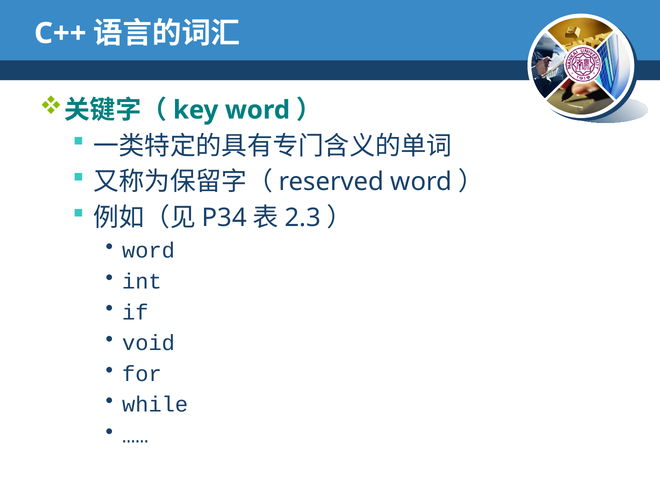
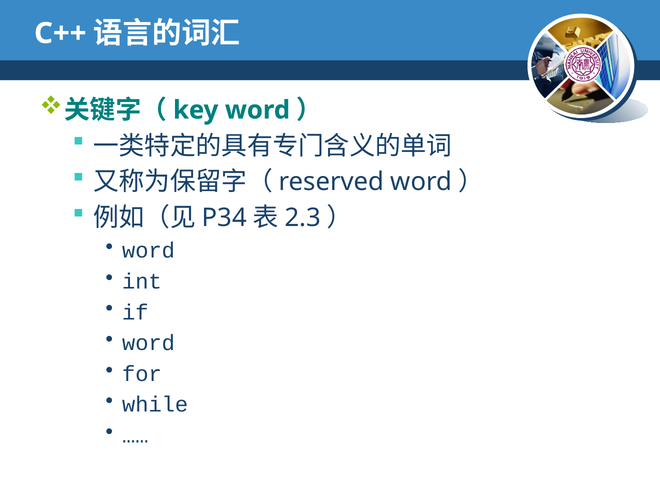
void at (149, 343): void -> word
